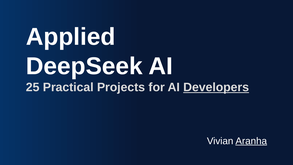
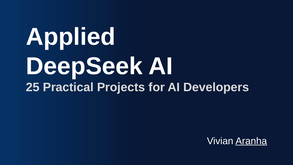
Developers underline: present -> none
